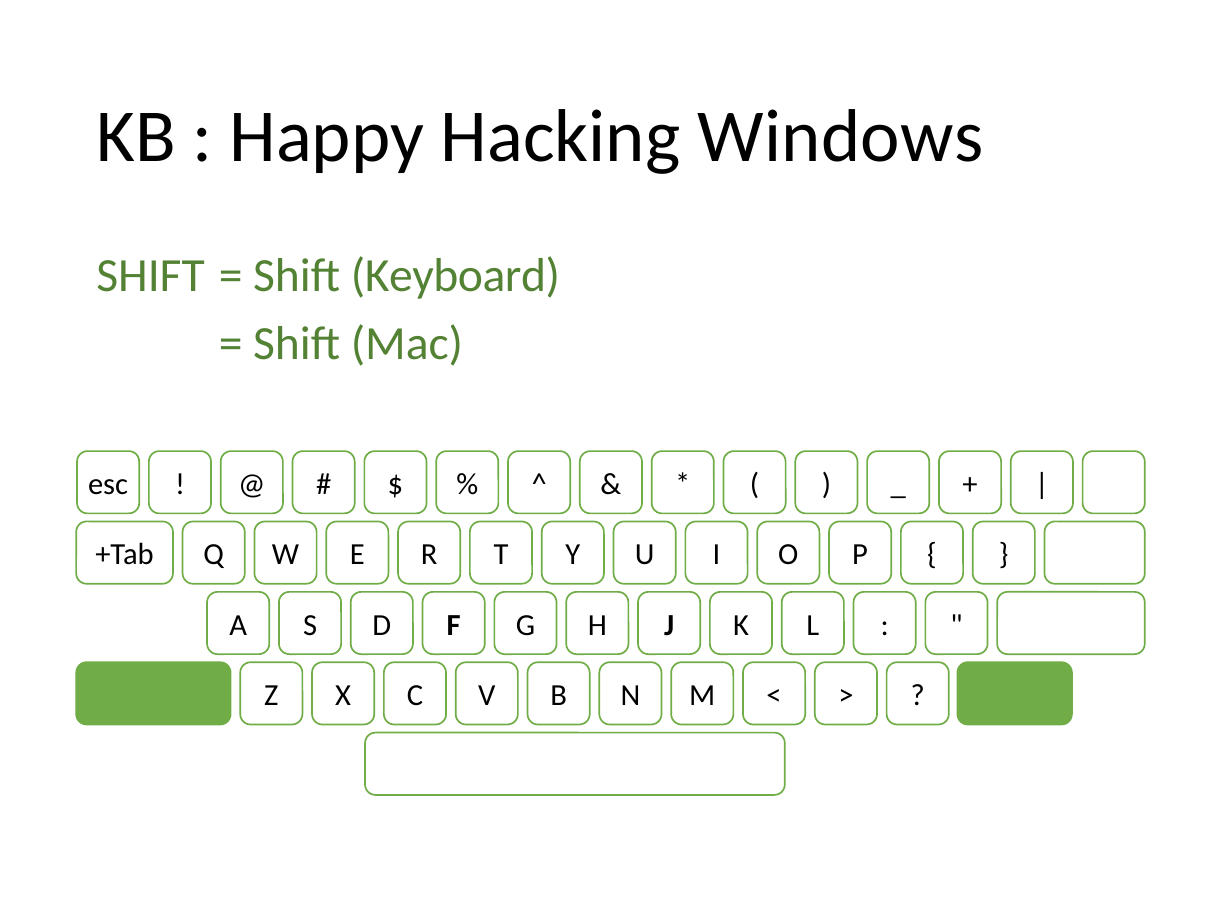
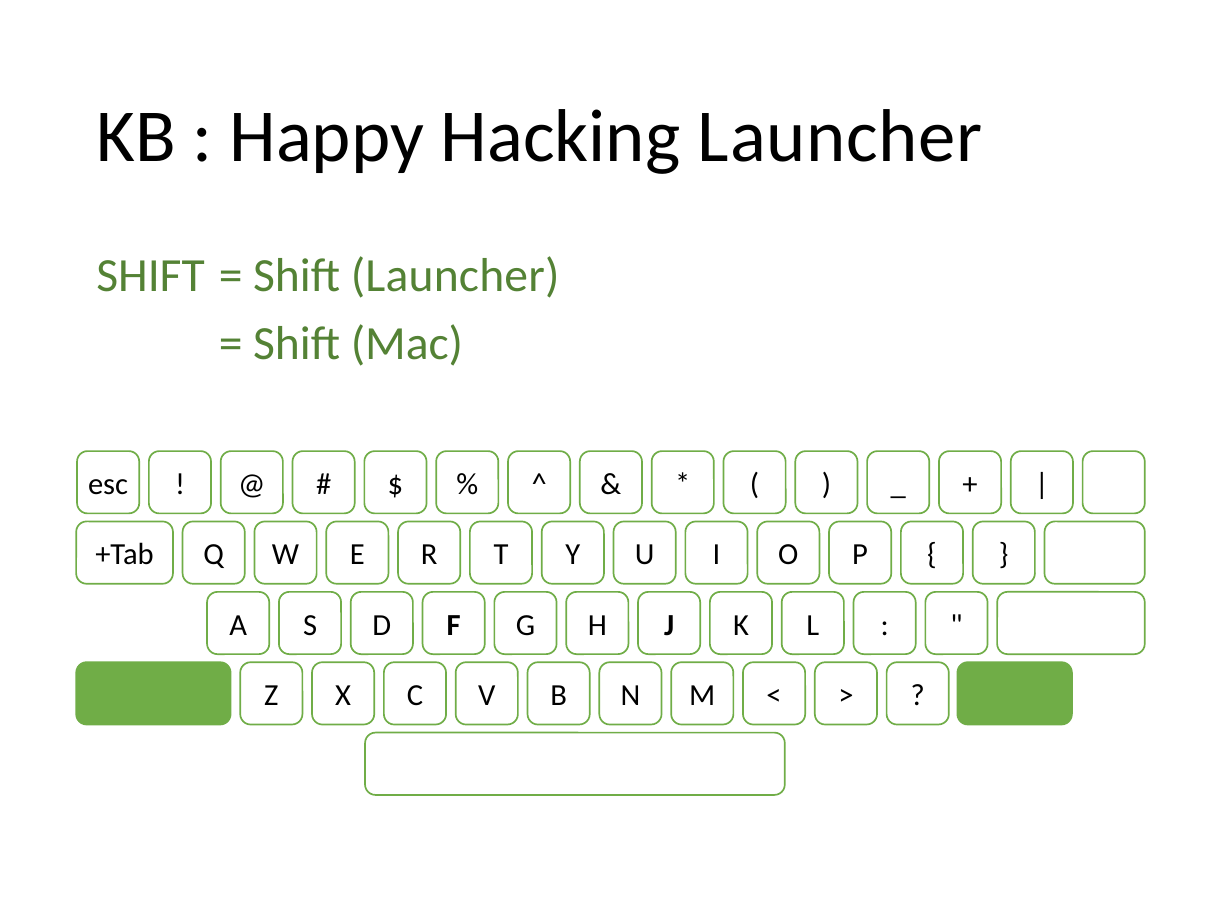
Hacking Windows: Windows -> Launcher
Shift Keyboard: Keyboard -> Launcher
